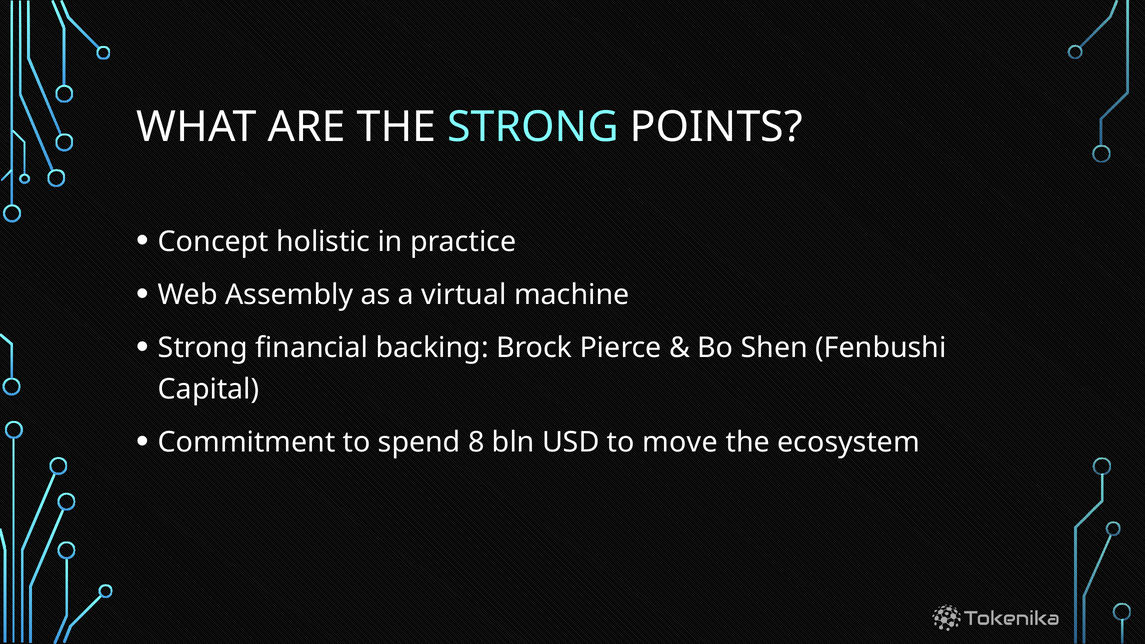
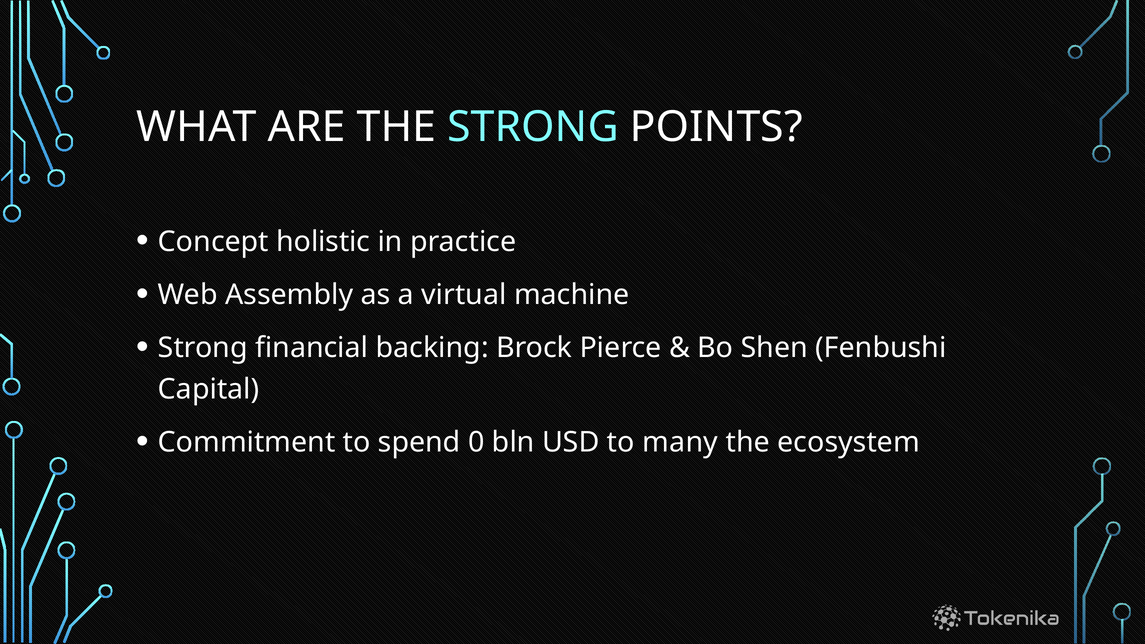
8: 8 -> 0
move: move -> many
